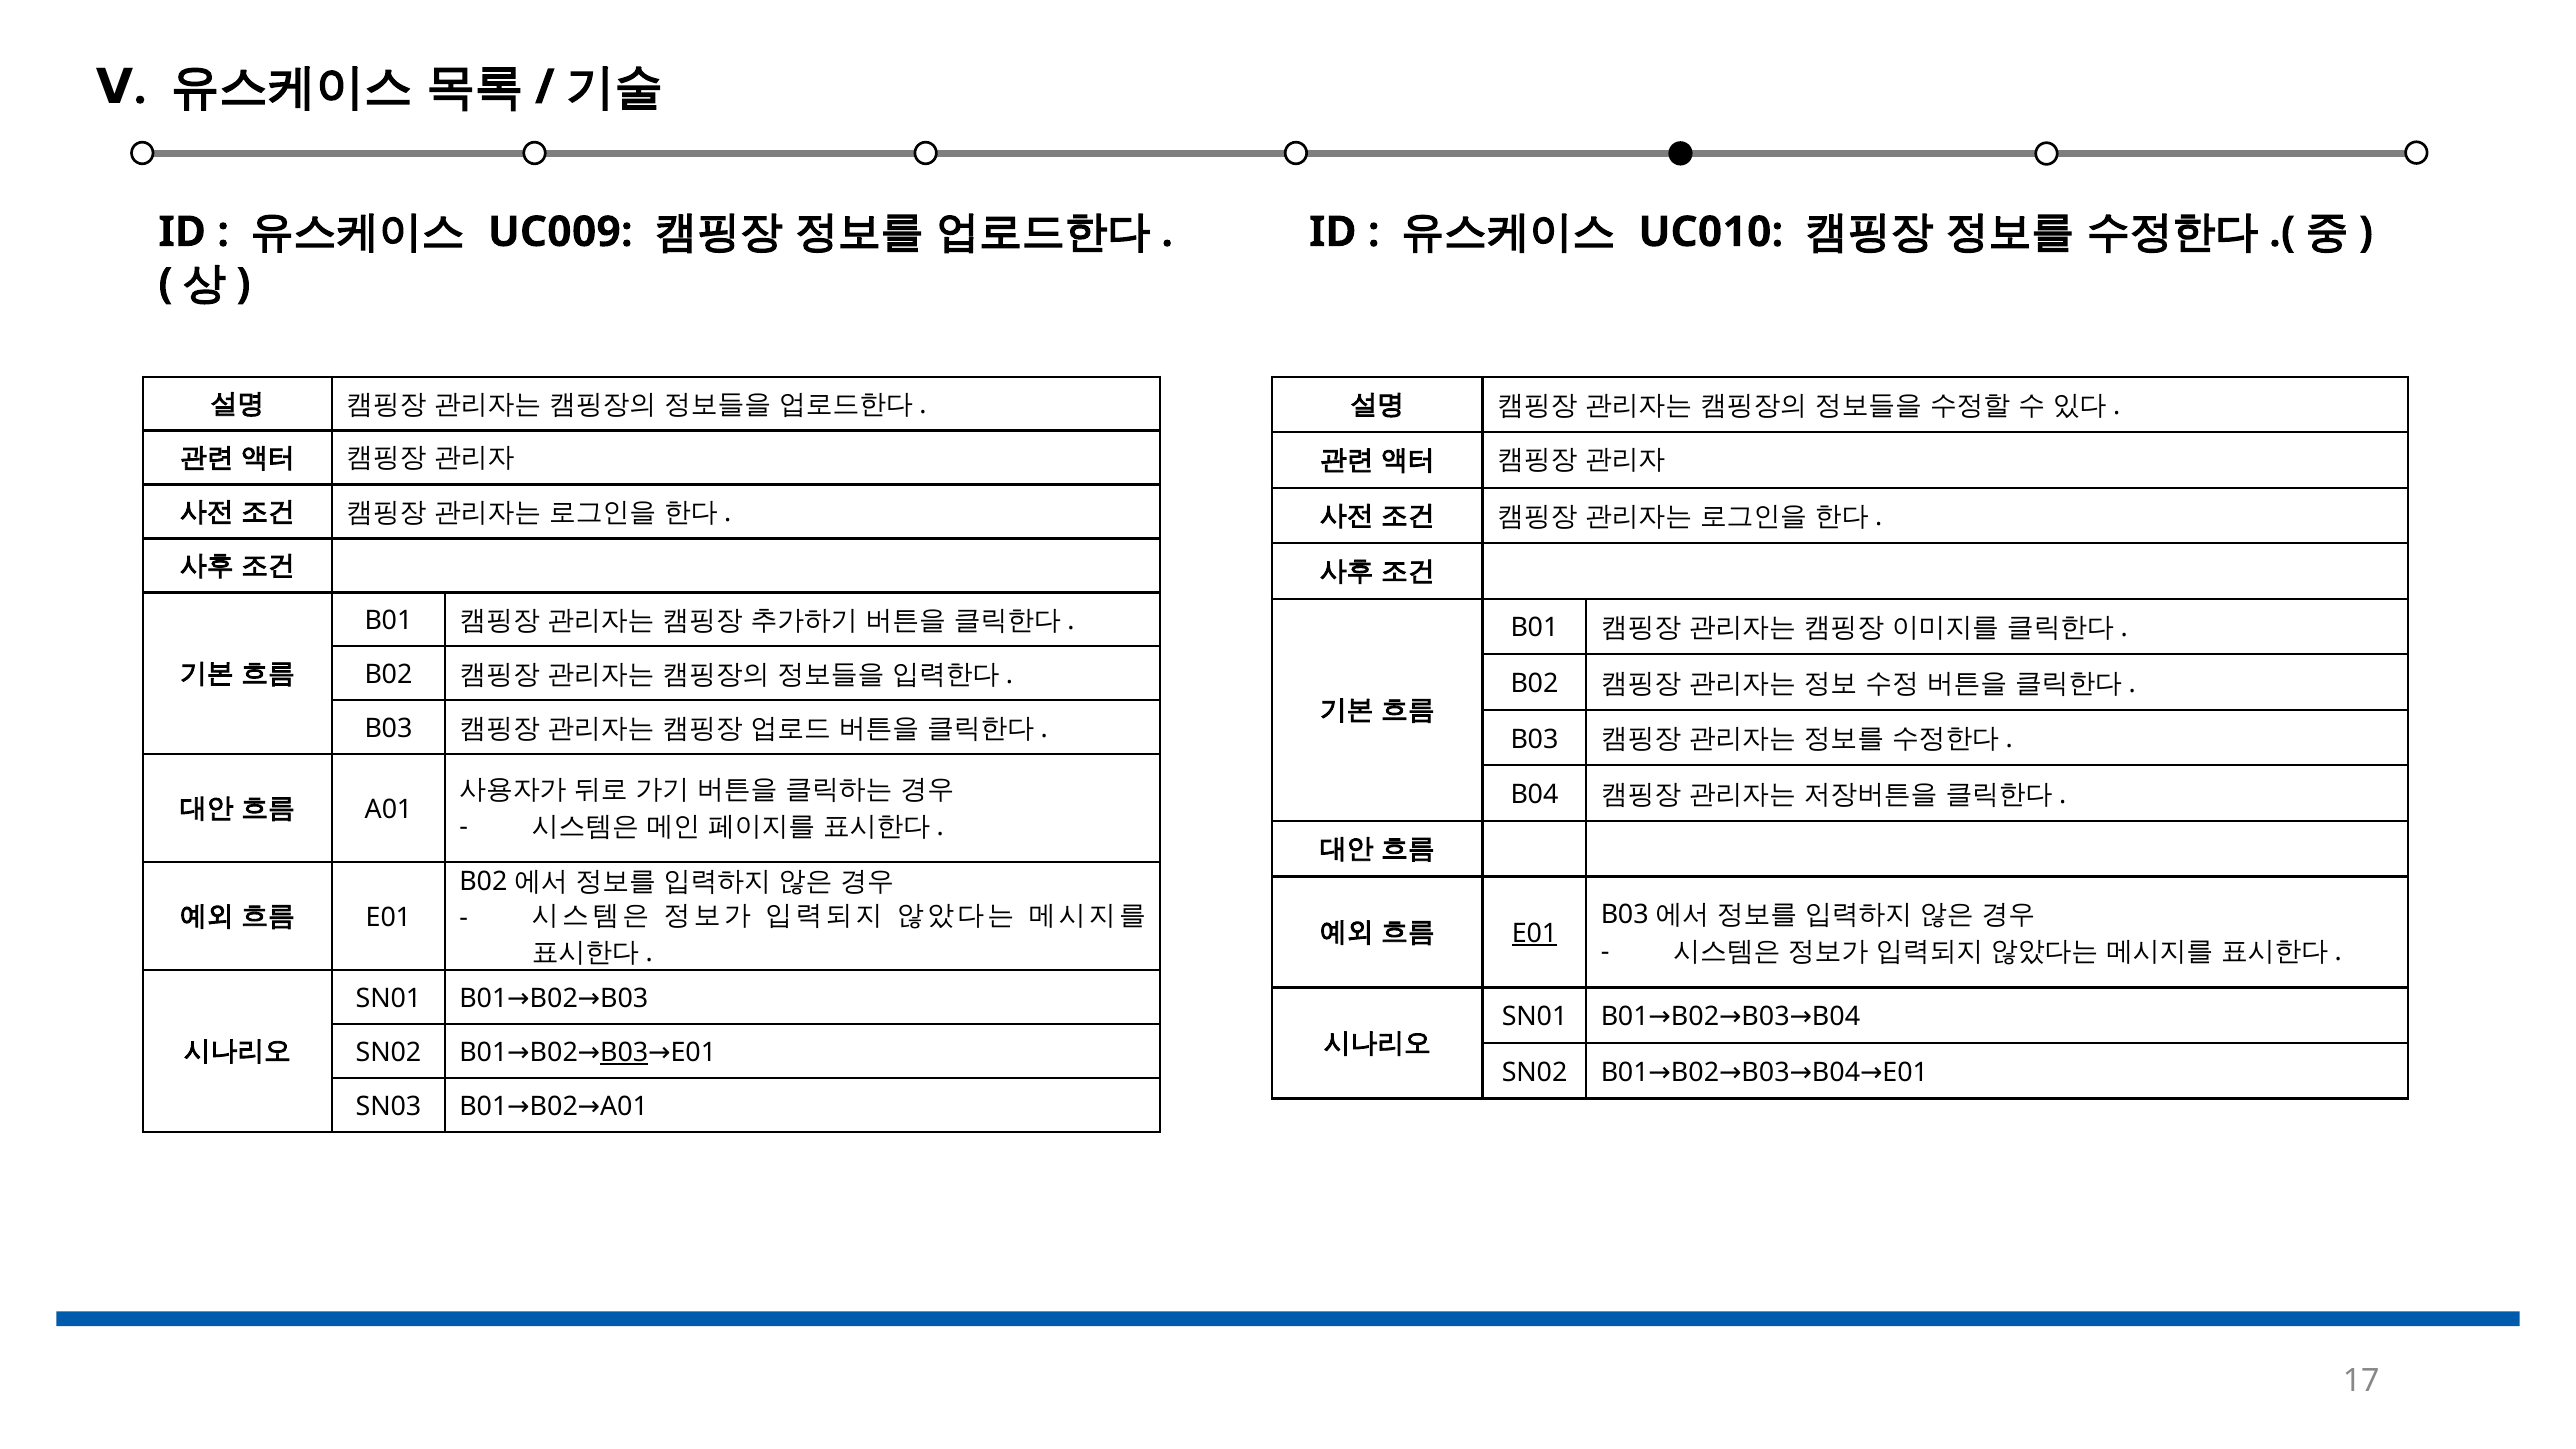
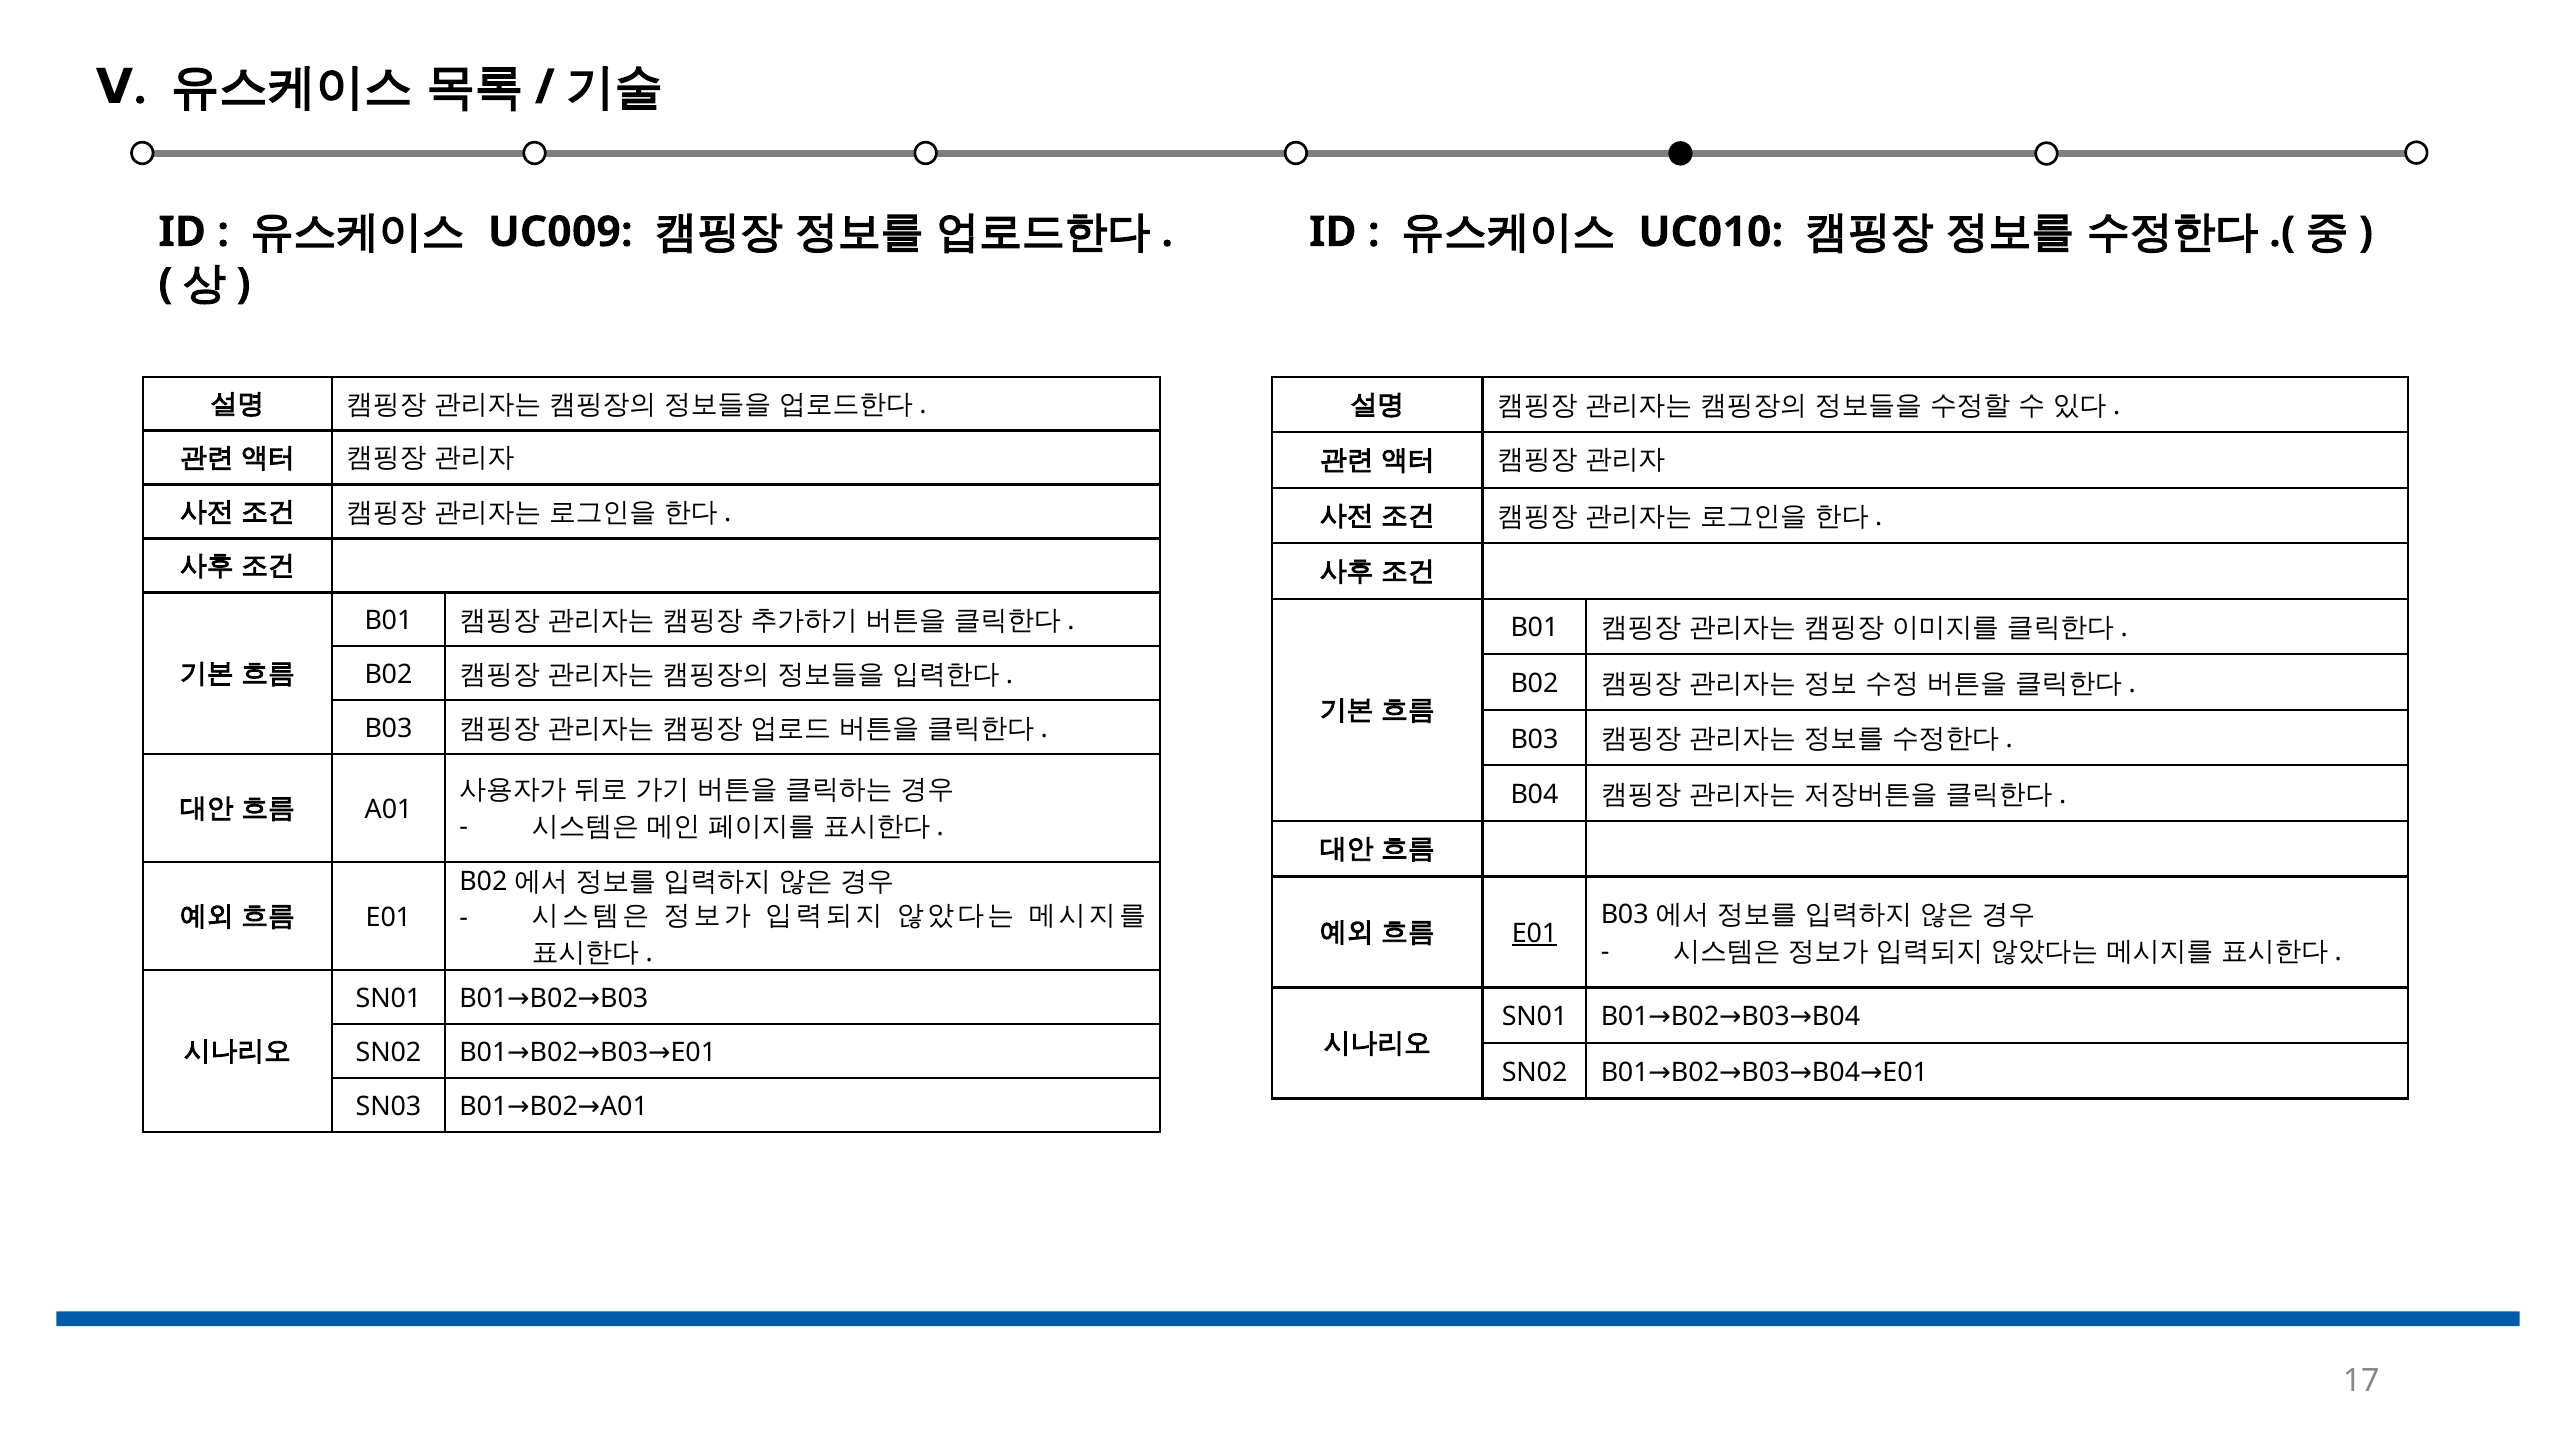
B03 at (624, 1052) underline: present -> none
